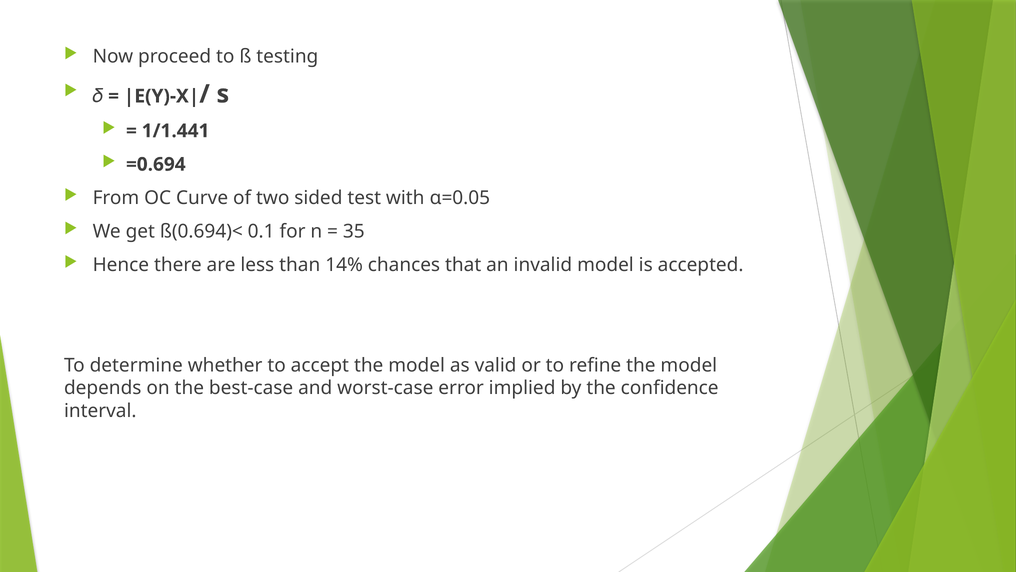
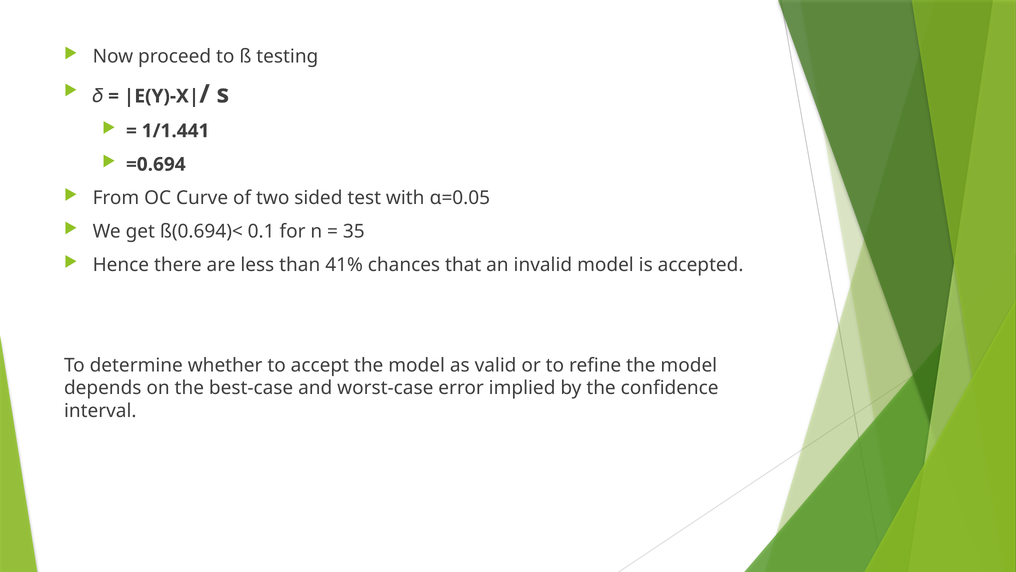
14%: 14% -> 41%
